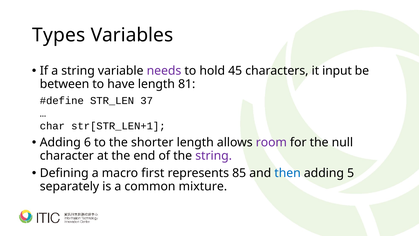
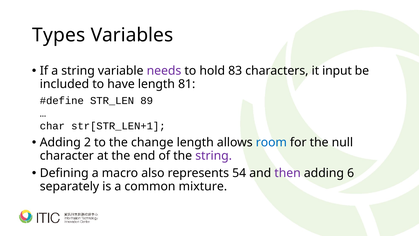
45: 45 -> 83
between: between -> included
37: 37 -> 89
6: 6 -> 2
shorter: shorter -> change
room colour: purple -> blue
first: first -> also
85: 85 -> 54
then colour: blue -> purple
5: 5 -> 6
